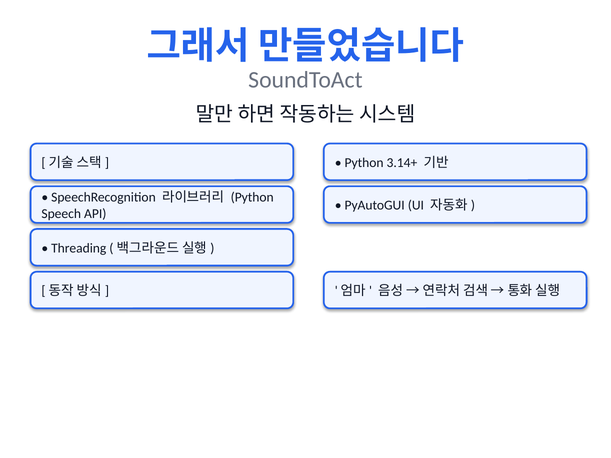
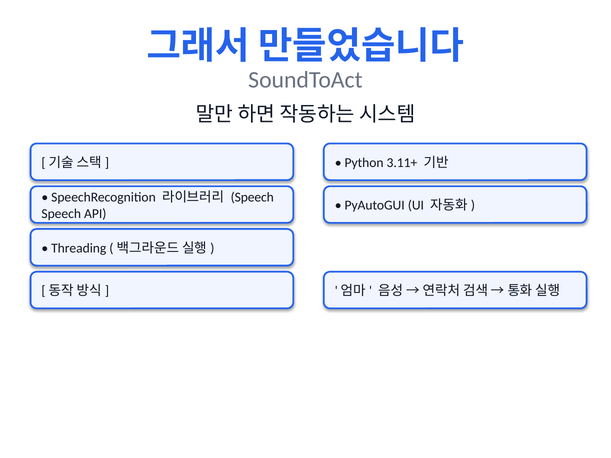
3.14+: 3.14+ -> 3.11+
Python at (252, 197): Python -> Speech
